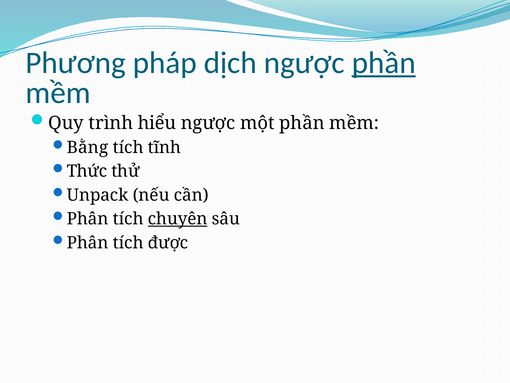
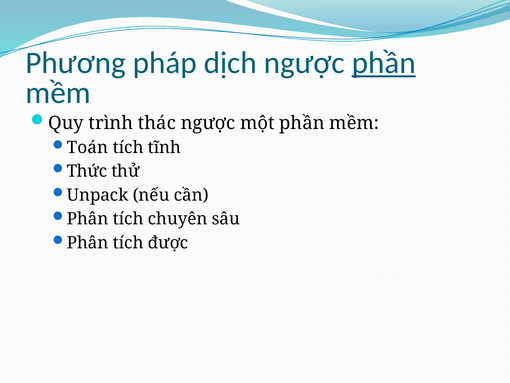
hiểu: hiểu -> thác
Bằng: Bằng -> Toán
chuyên underline: present -> none
